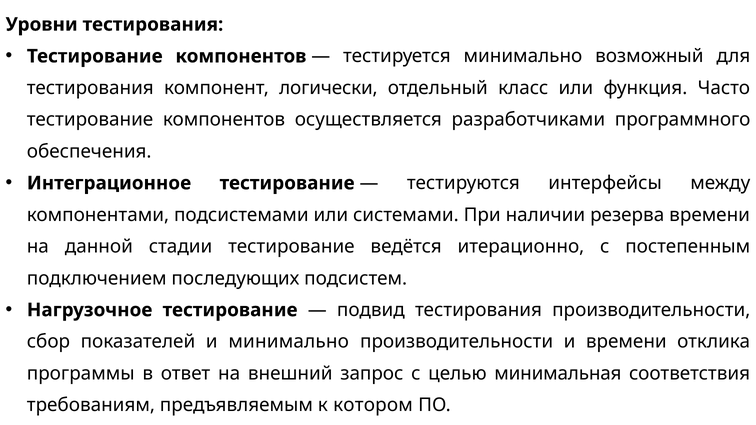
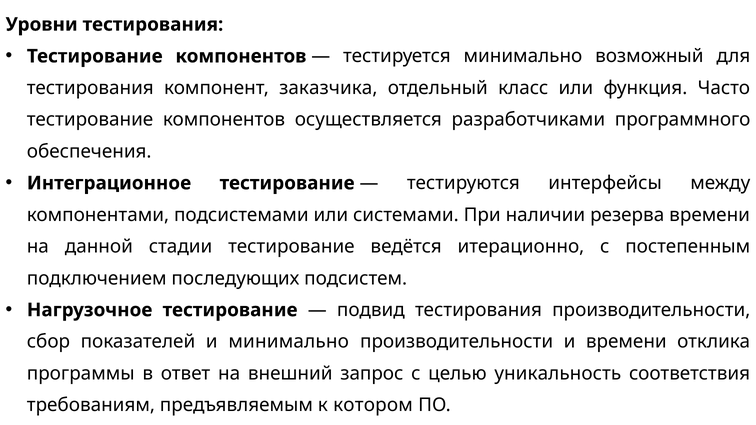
логически: логически -> заказчика
минимальная: минимальная -> уникальность
